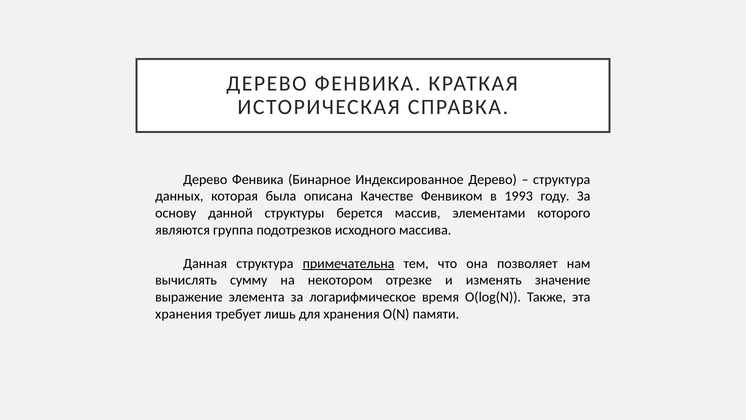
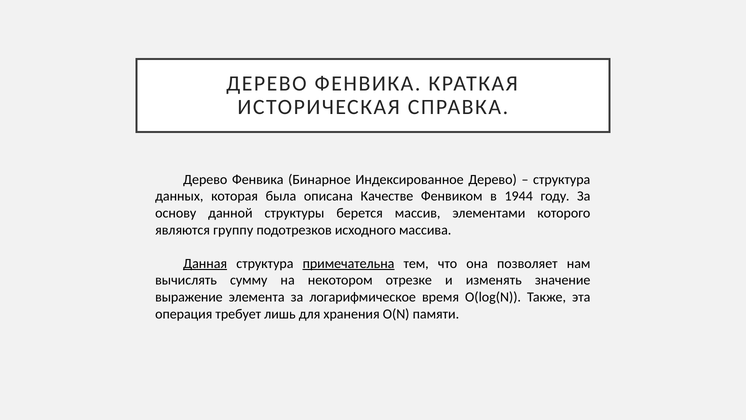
1993: 1993 -> 1944
группа: группа -> группу
Данная underline: none -> present
хранения at (184, 314): хранения -> операция
